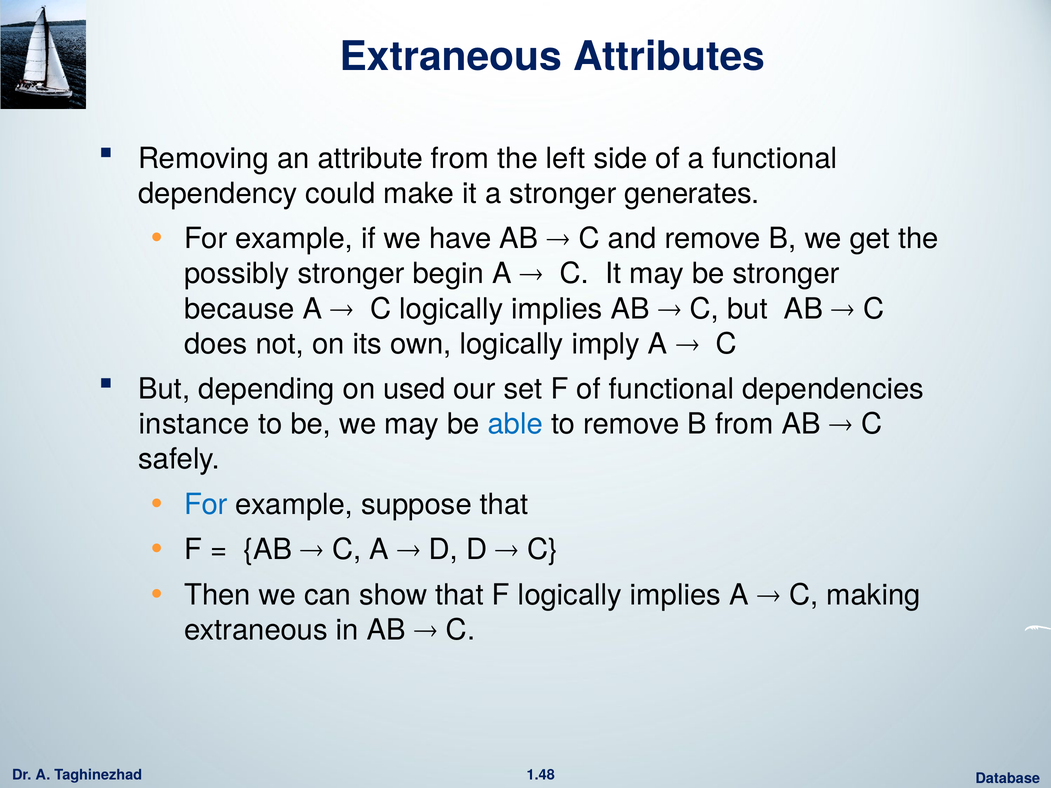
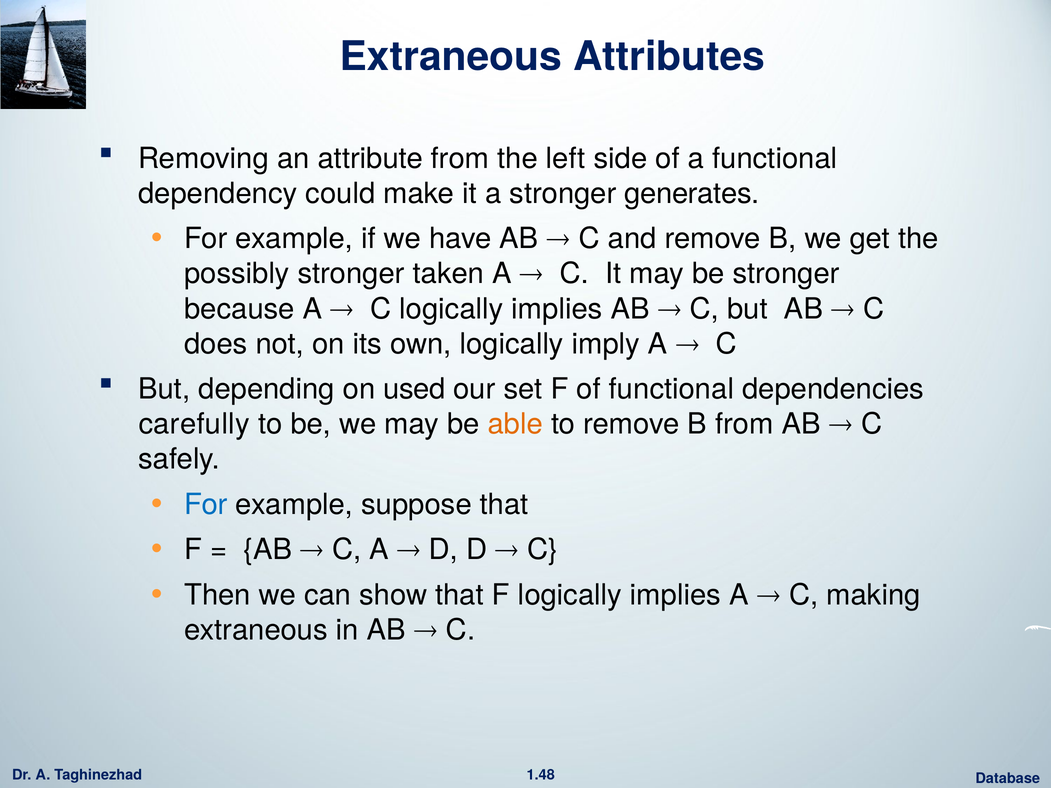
begin: begin -> taken
instance: instance -> carefully
able colour: blue -> orange
